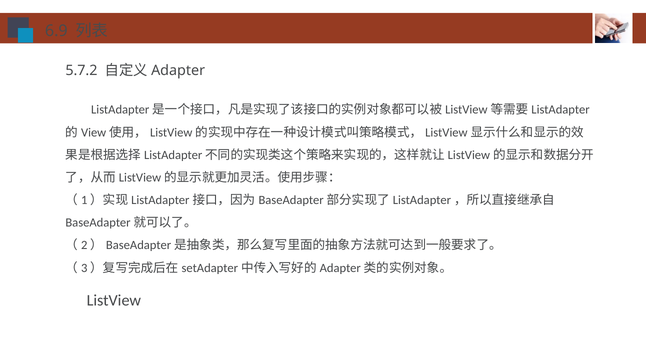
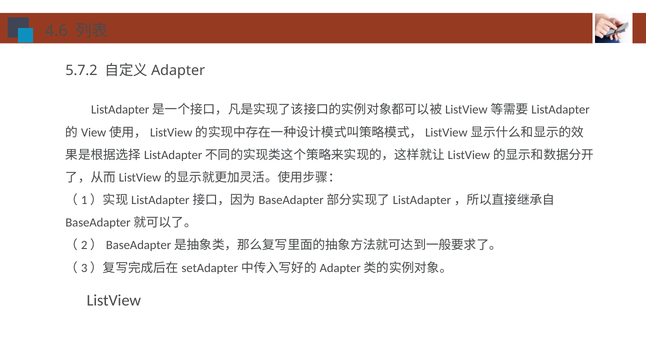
6.9: 6.9 -> 4.6
